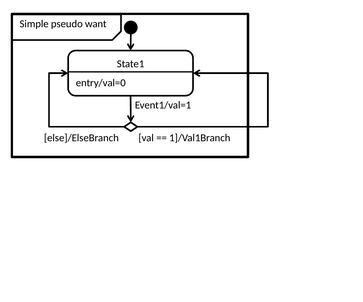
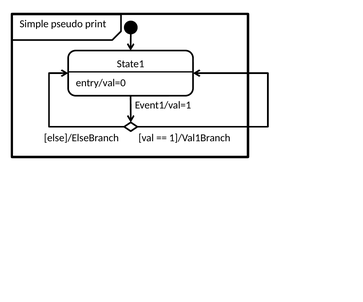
want: want -> print
